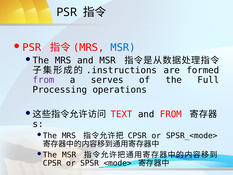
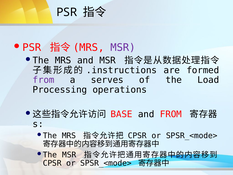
MSR at (123, 47) colour: blue -> purple
Full: Full -> Load
TEXT: TEXT -> BASE
